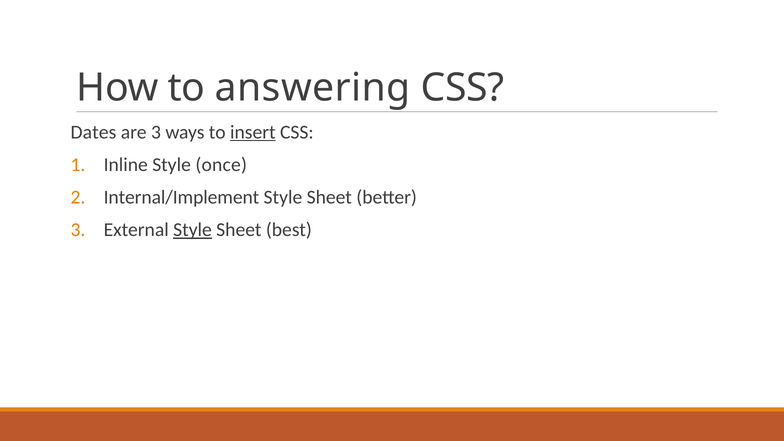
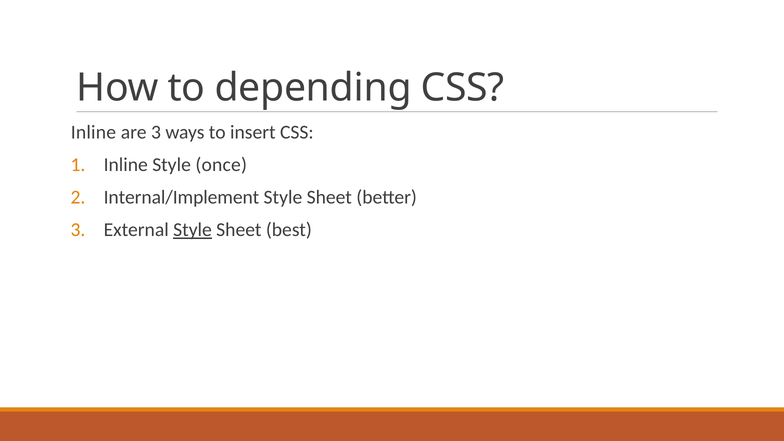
answering: answering -> depending
Dates at (93, 132): Dates -> Inline
insert underline: present -> none
